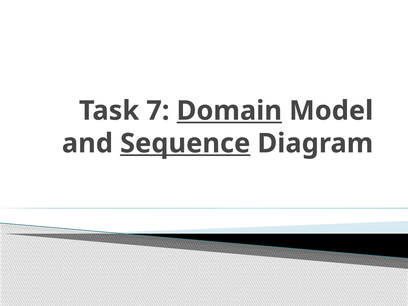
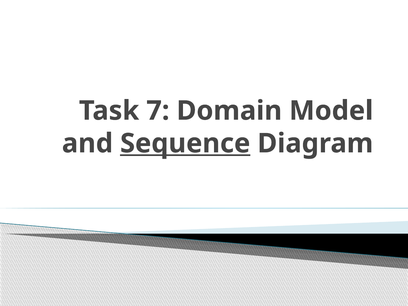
Domain underline: present -> none
